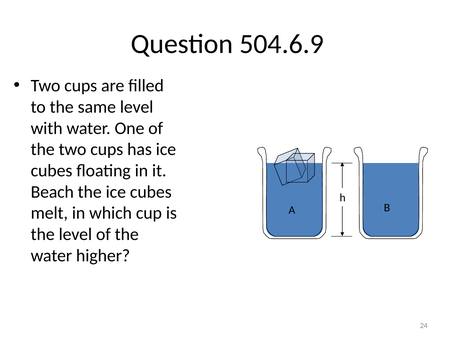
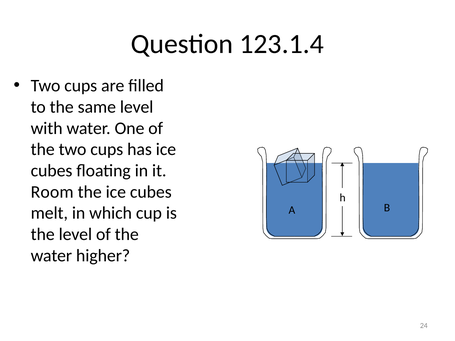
504.6.9: 504.6.9 -> 123.1.4
Beach: Beach -> Room
